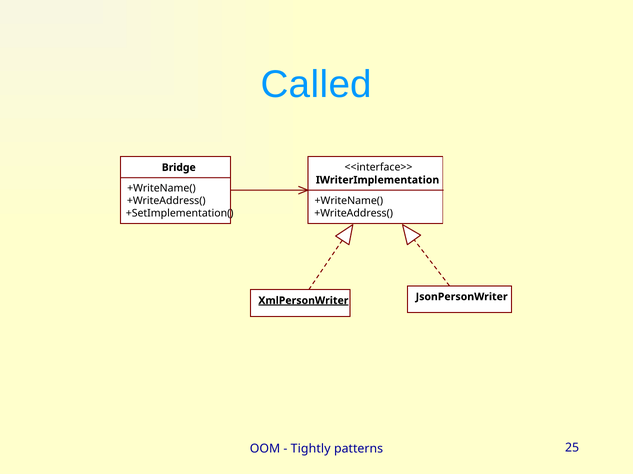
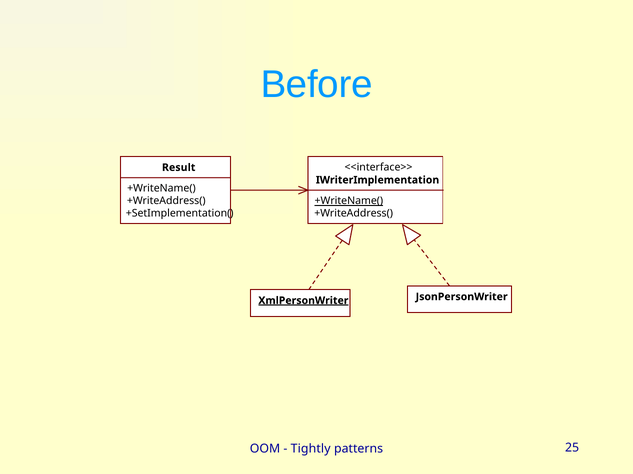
Called: Called -> Before
Bridge: Bridge -> Result
+WriteName( at (349, 201) underline: none -> present
